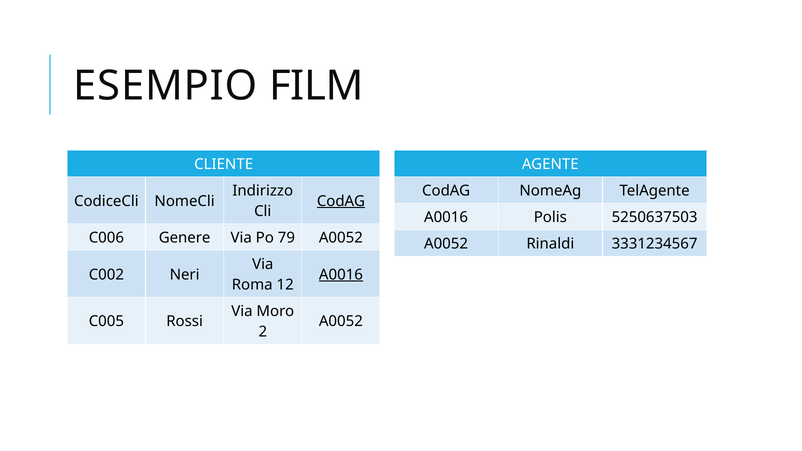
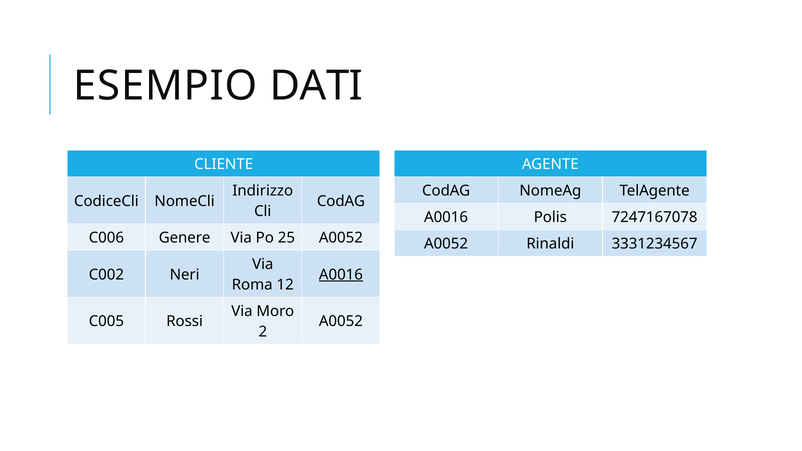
FILM: FILM -> DATI
CodAG at (341, 201) underline: present -> none
5250637503: 5250637503 -> 7247167078
79: 79 -> 25
